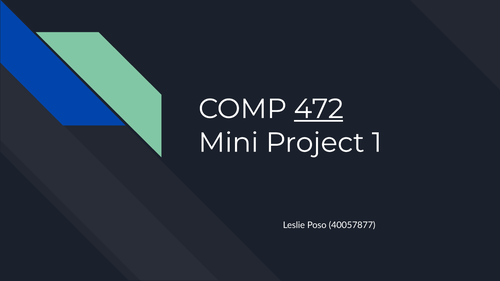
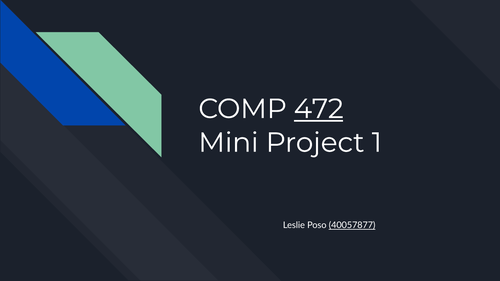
40057877 underline: none -> present
